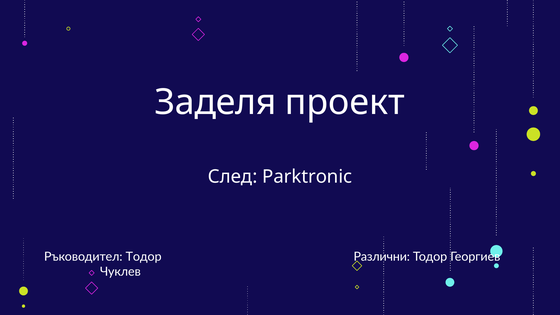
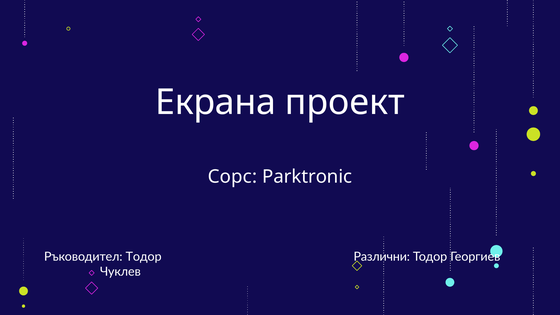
Заделя: Заделя -> Екрана
След: След -> Сорс
